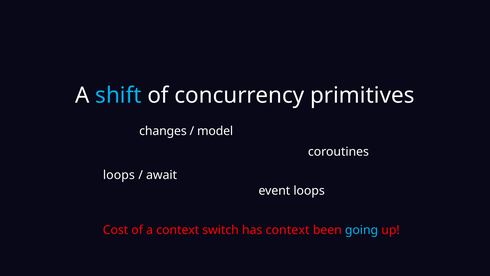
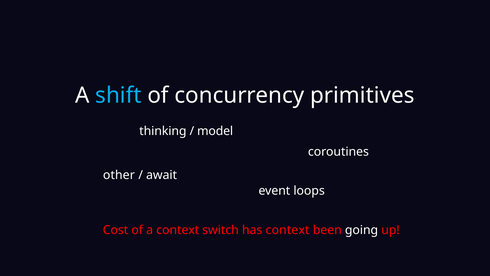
changes: changes -> thinking
loops at (119, 175): loops -> other
going colour: light blue -> white
